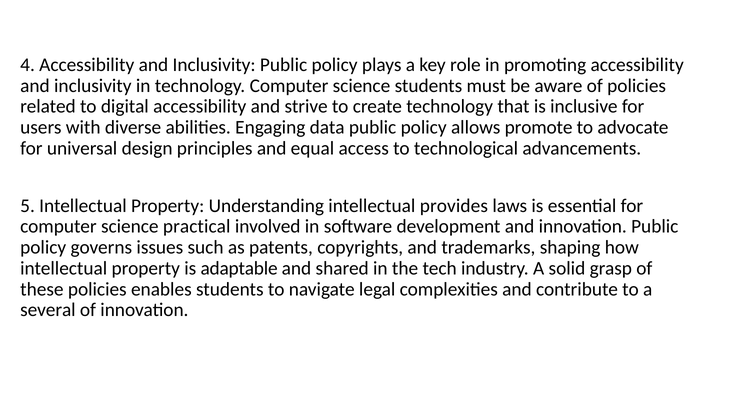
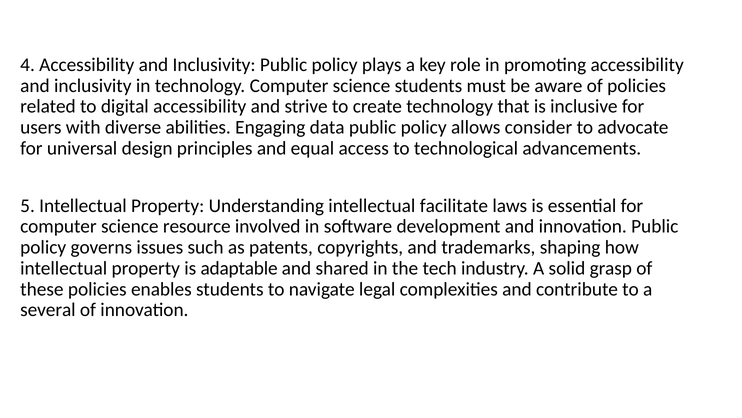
promote: promote -> consider
provides: provides -> facilitate
practical: practical -> resource
